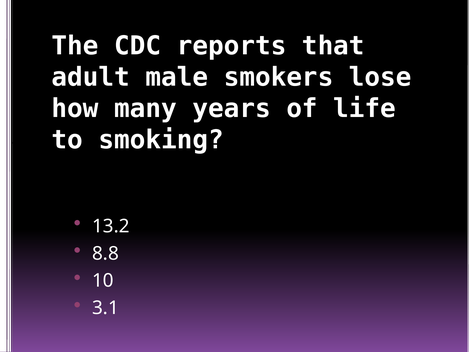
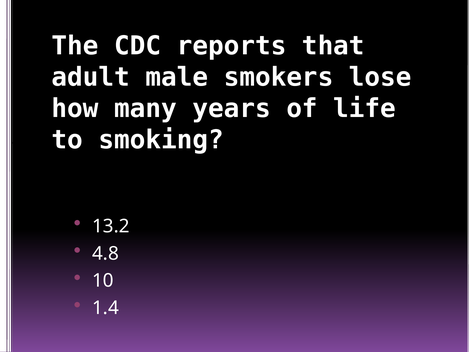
8.8: 8.8 -> 4.8
3.1: 3.1 -> 1.4
